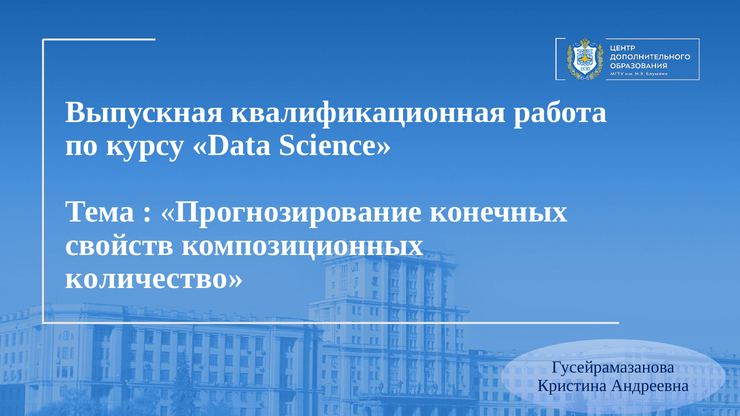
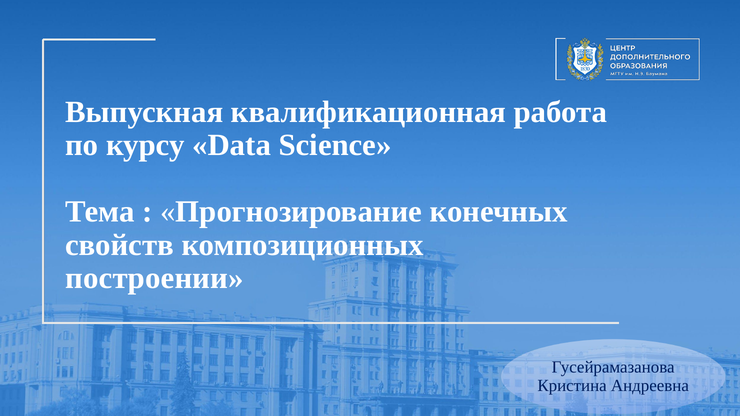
количество: количество -> построении
